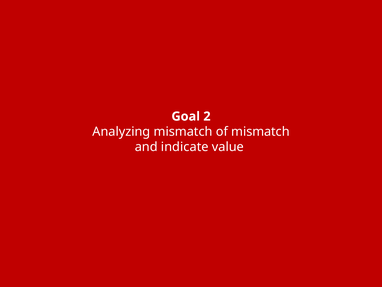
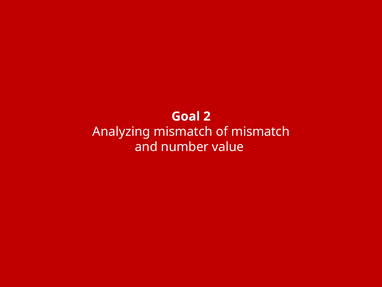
indicate: indicate -> number
